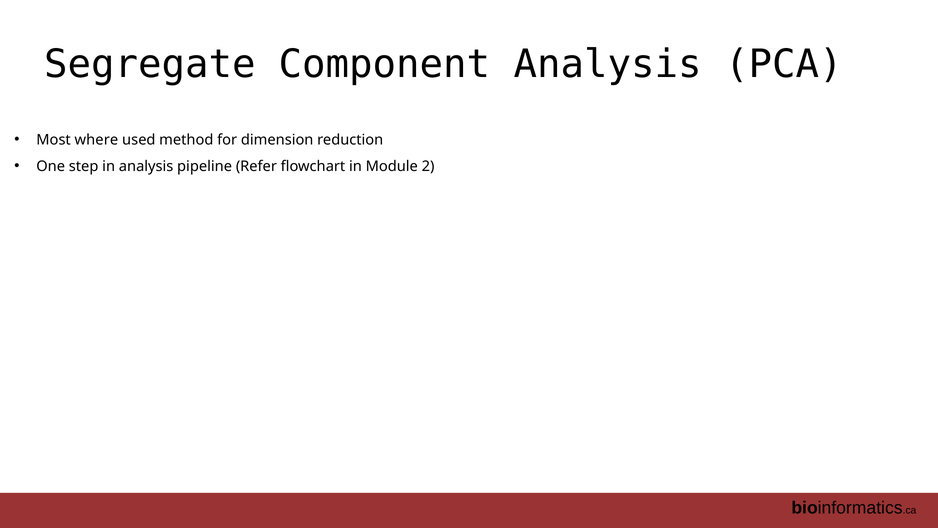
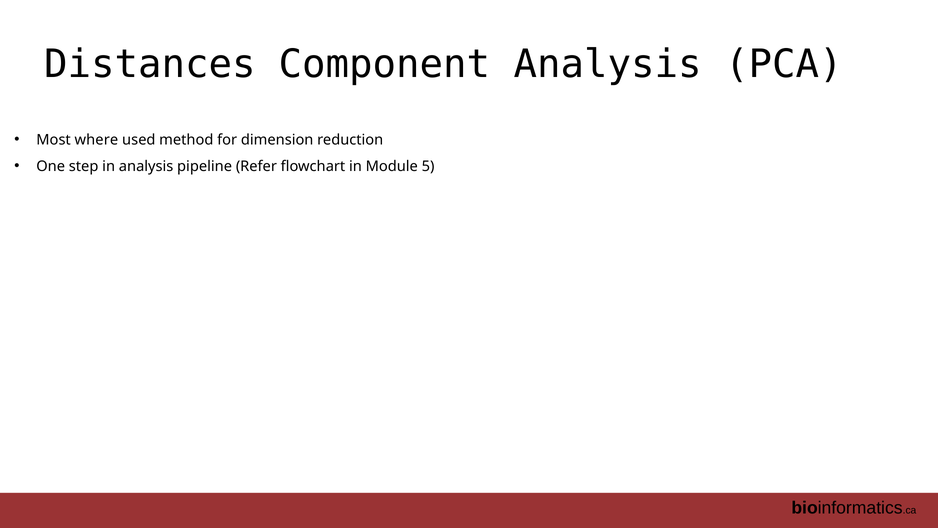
Segregate: Segregate -> Distances
2: 2 -> 5
